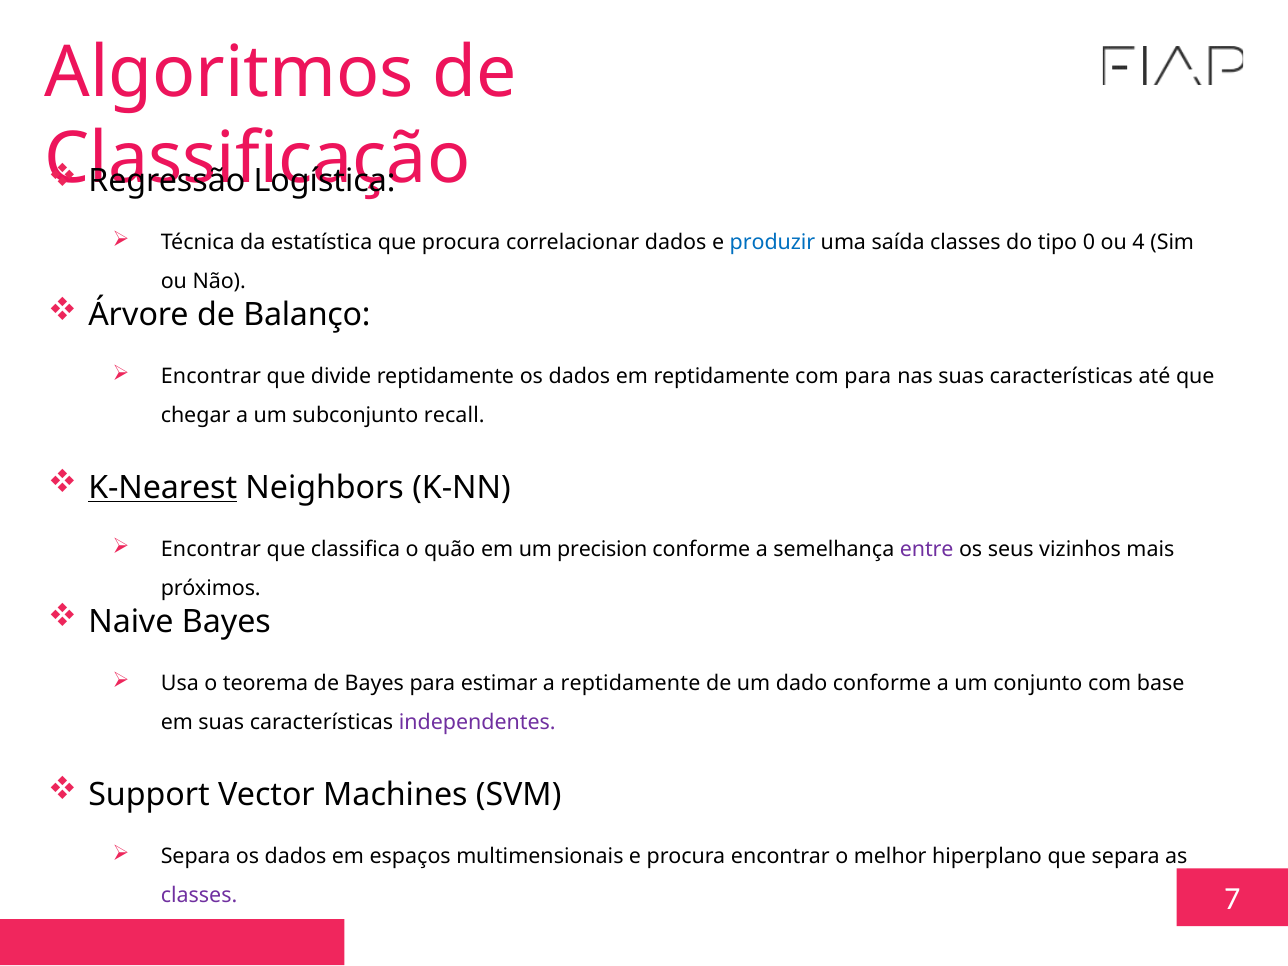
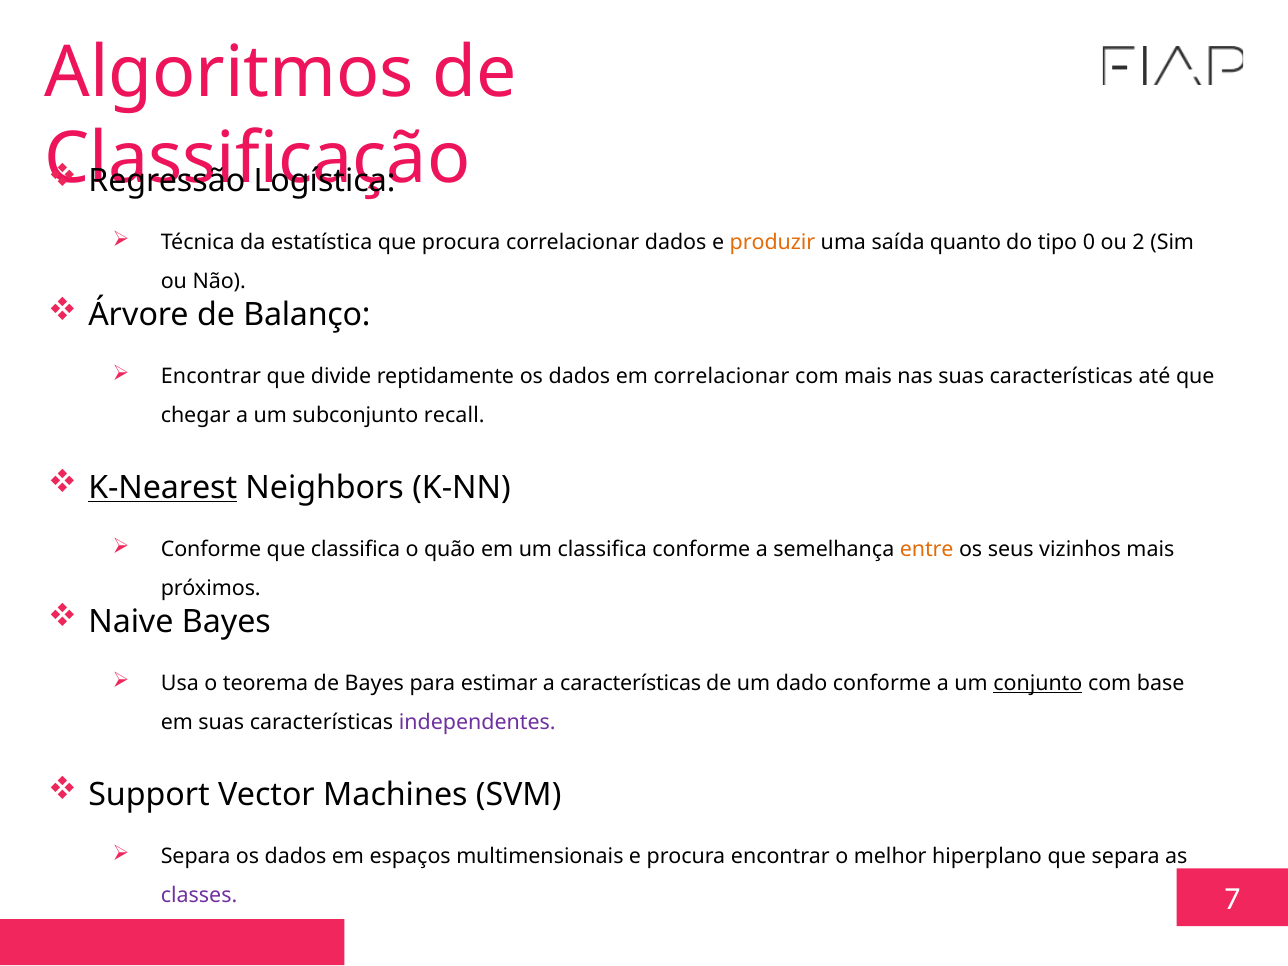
produzir colour: blue -> orange
saída classes: classes -> quanto
4: 4 -> 2
em reptidamente: reptidamente -> correlacionar
com para: para -> mais
Encontrar at (211, 550): Encontrar -> Conforme
um precision: precision -> classifica
entre colour: purple -> orange
a reptidamente: reptidamente -> características
conjunto underline: none -> present
